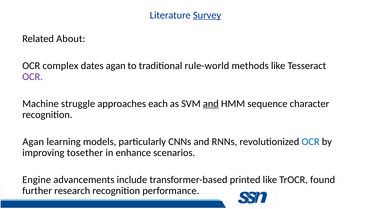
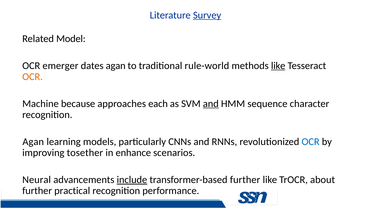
About: About -> Model
complex: complex -> emerger
like at (278, 66) underline: none -> present
OCR at (33, 77) colour: purple -> orange
struggle: struggle -> because
Engine: Engine -> Neural
include underline: none -> present
transformer-based printed: printed -> further
found: found -> about
research: research -> practical
